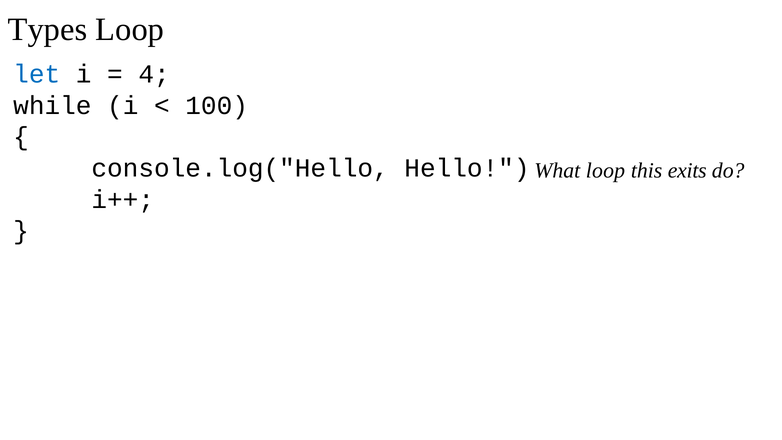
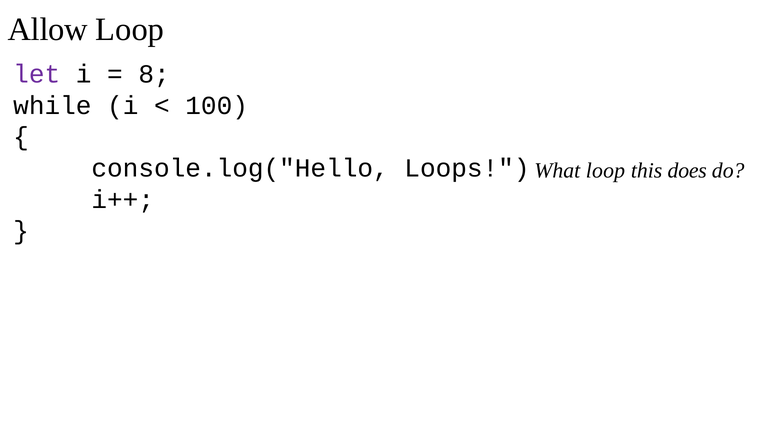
Types: Types -> Allow
let colour: blue -> purple
4: 4 -> 8
Hello: Hello -> Loops
exits: exits -> does
